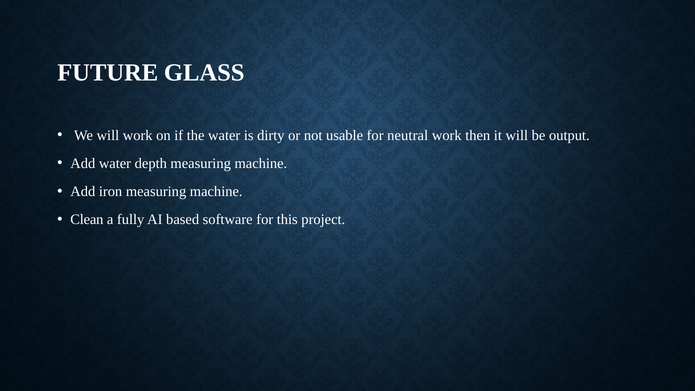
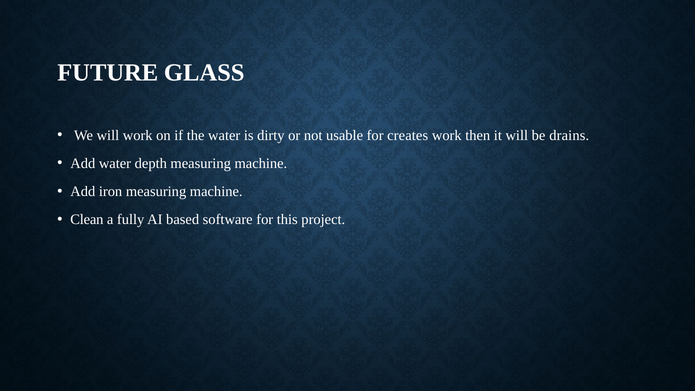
neutral: neutral -> creates
output: output -> drains
